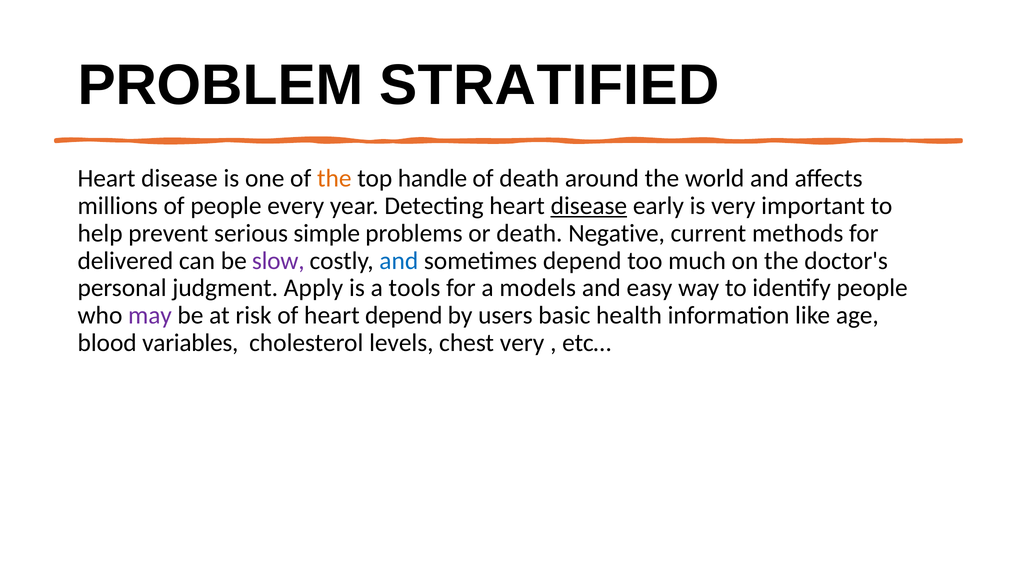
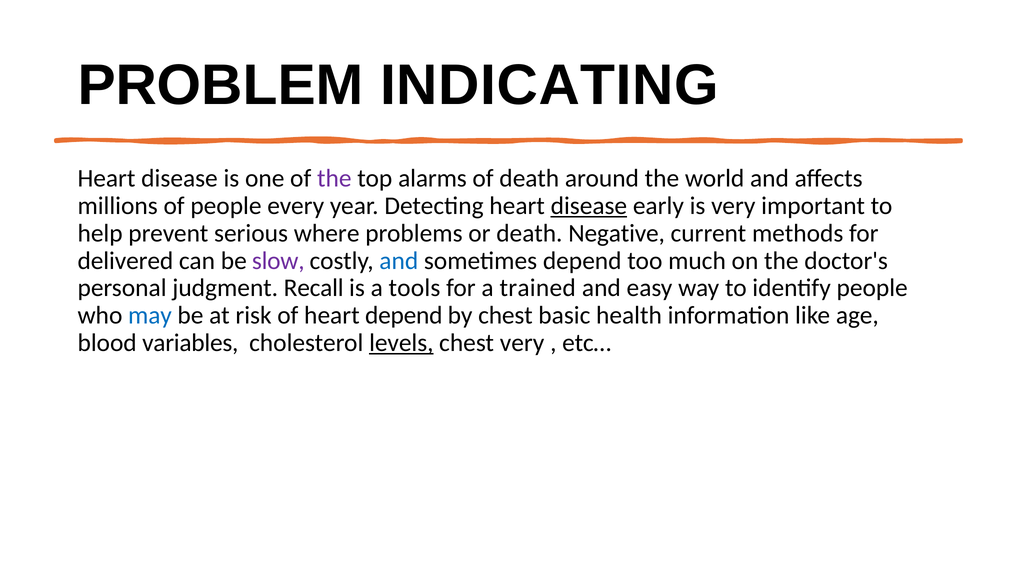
STRATIFIED: STRATIFIED -> INDICATING
the at (334, 178) colour: orange -> purple
handle: handle -> alarms
simple: simple -> where
Apply: Apply -> Recall
models: models -> trained
may colour: purple -> blue
by users: users -> chest
levels underline: none -> present
